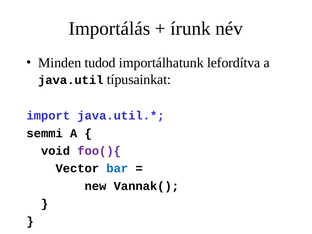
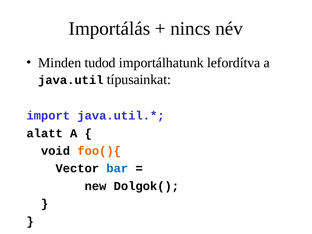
írunk: írunk -> nincs
semmi: semmi -> alatt
foo(){ colour: purple -> orange
Vannak(: Vannak( -> Dolgok(
